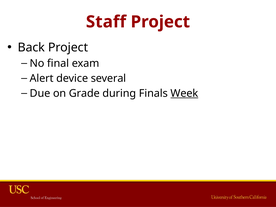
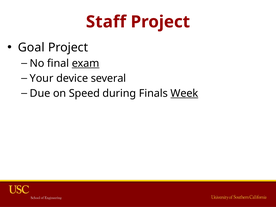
Back: Back -> Goal
exam underline: none -> present
Alert: Alert -> Your
Grade: Grade -> Speed
